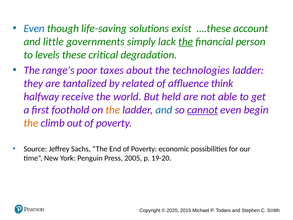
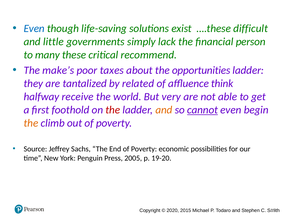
account: account -> difficult
the at (186, 42) underline: present -> none
levels: levels -> many
degradation: degradation -> recommend
range’s: range’s -> make’s
technologies: technologies -> opportunities
held: held -> very
the at (113, 110) colour: orange -> red
and at (164, 110) colour: blue -> orange
